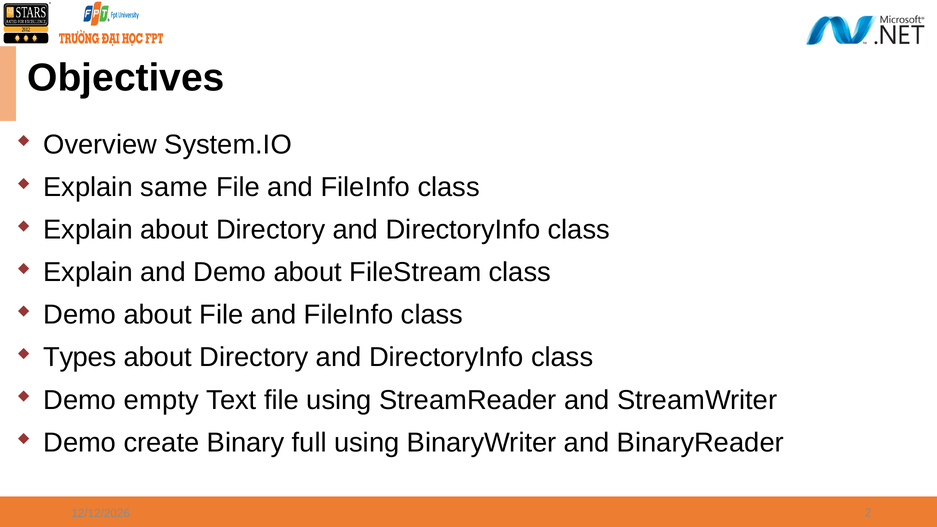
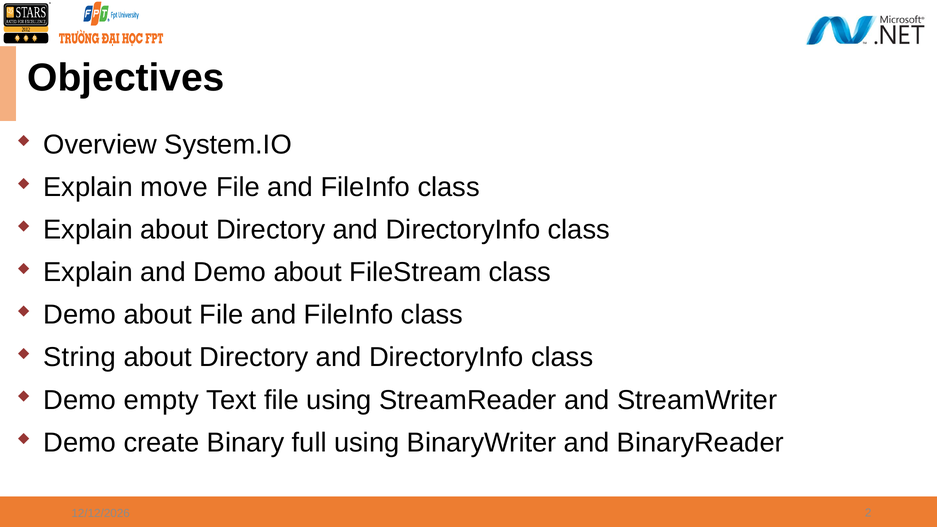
same: same -> move
Types: Types -> String
